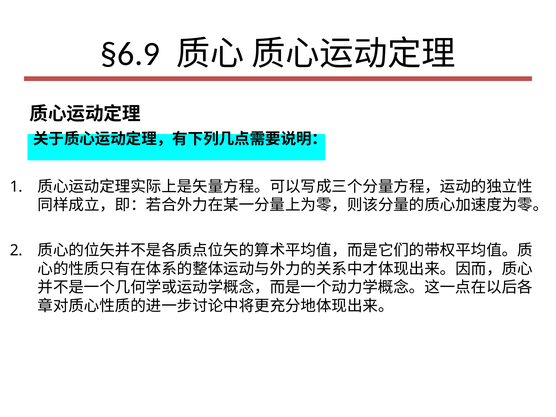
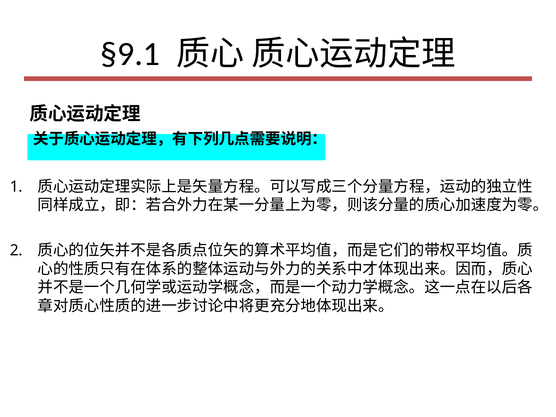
§6.9: §6.9 -> §9.1
